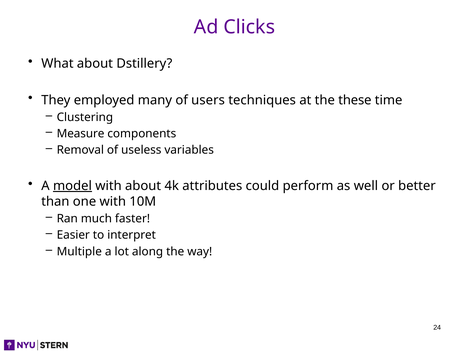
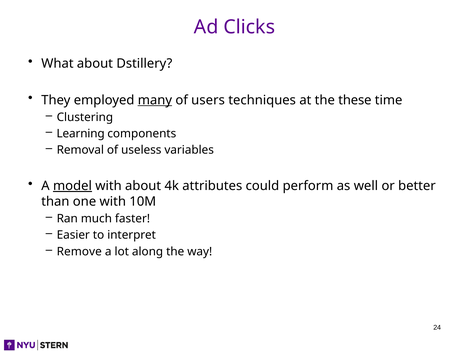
many underline: none -> present
Measure: Measure -> Learning
Multiple: Multiple -> Remove
